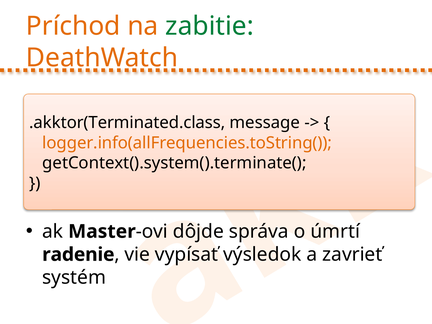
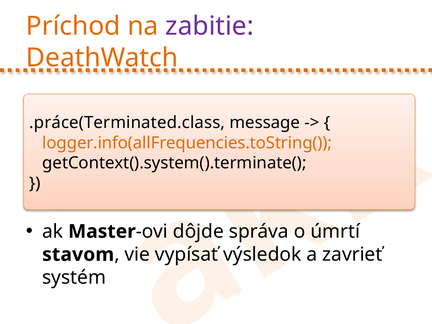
zabitie colour: green -> purple
.akktor(Terminated.class: .akktor(Terminated.class -> .práce(Terminated.class
radenie: radenie -> stavom
